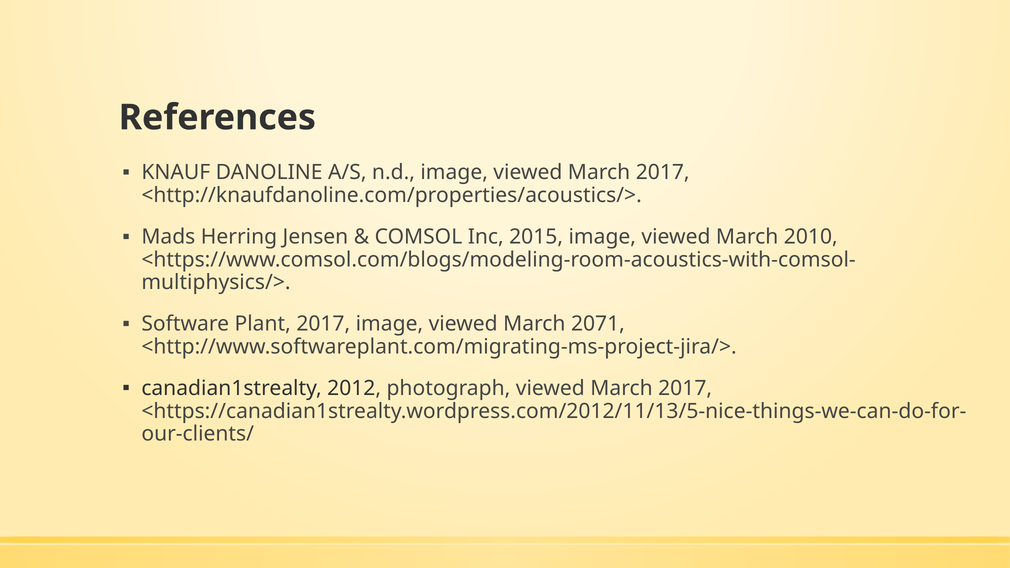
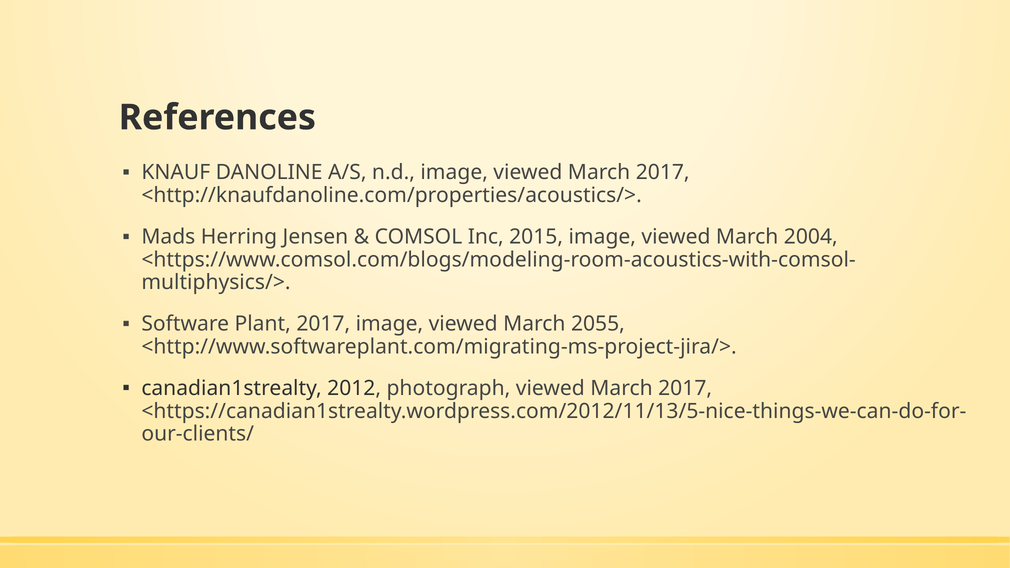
2010: 2010 -> 2004
2071: 2071 -> 2055
